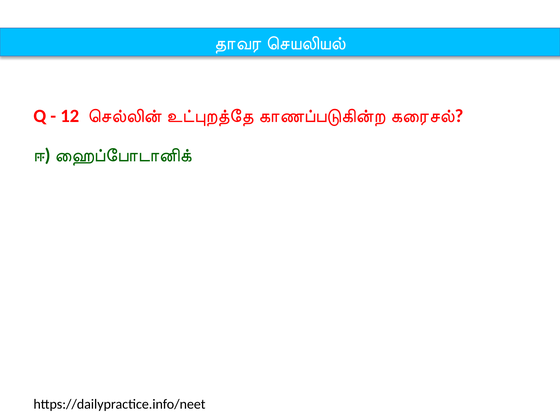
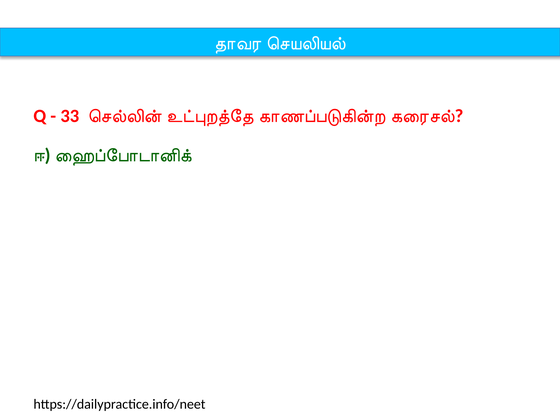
12: 12 -> 33
